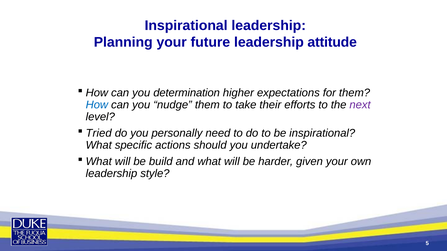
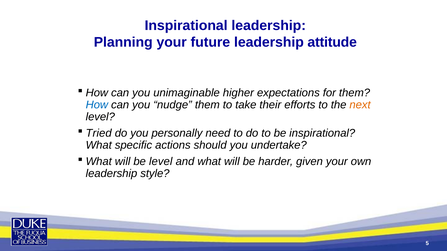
determination: determination -> unimaginable
next colour: purple -> orange
be build: build -> level
